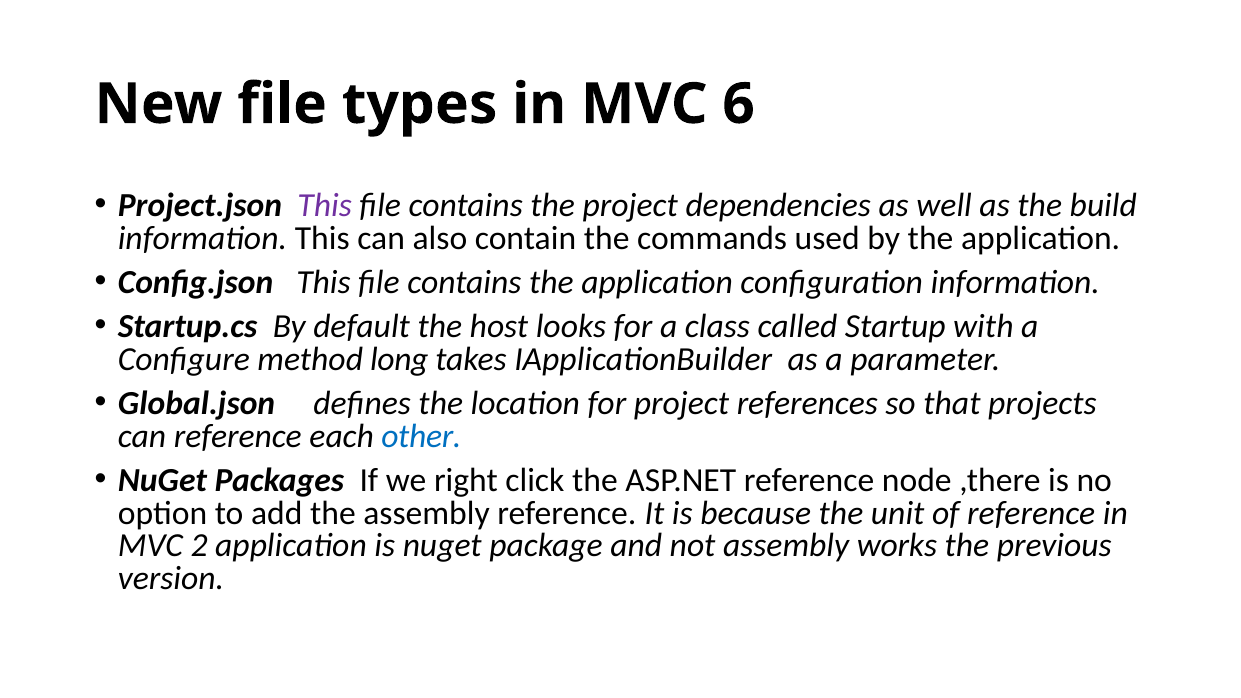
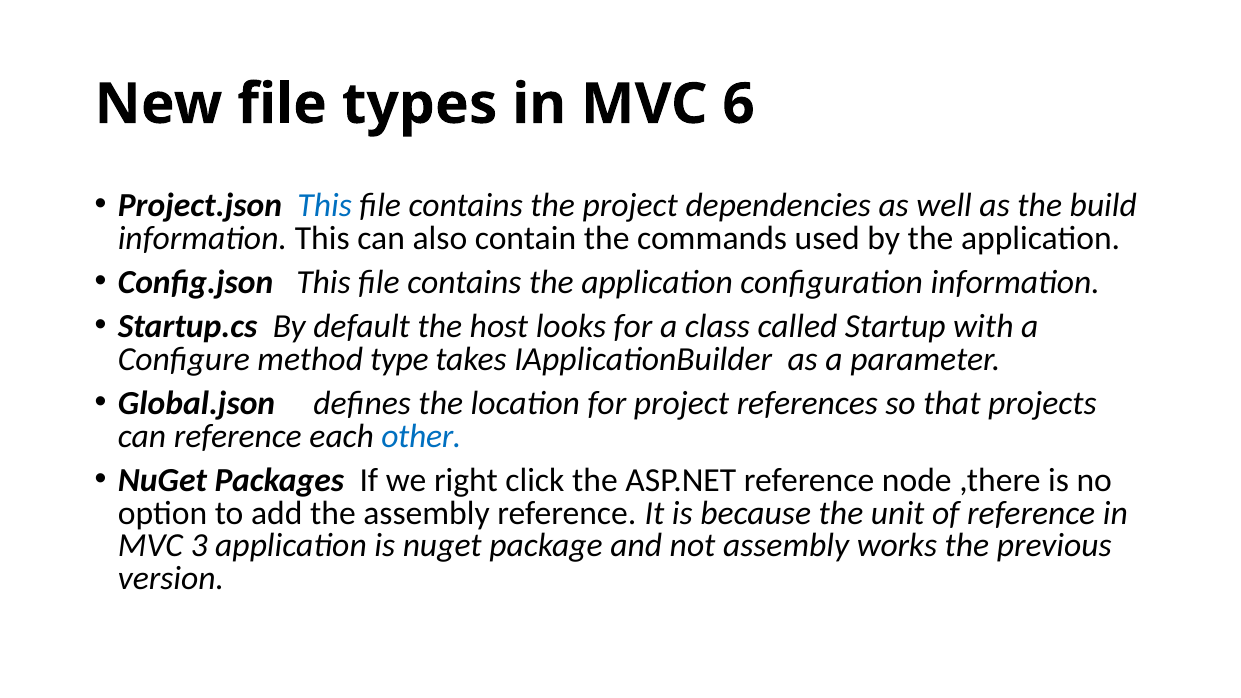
This at (325, 206) colour: purple -> blue
long: long -> type
2: 2 -> 3
